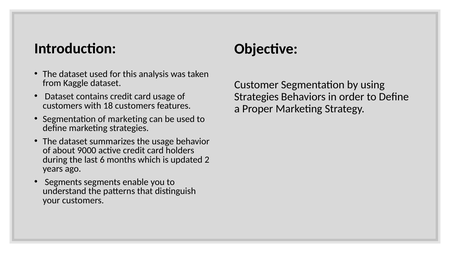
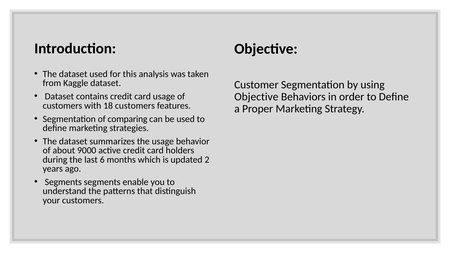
Strategies at (256, 97): Strategies -> Objective
of marketing: marketing -> comparing
